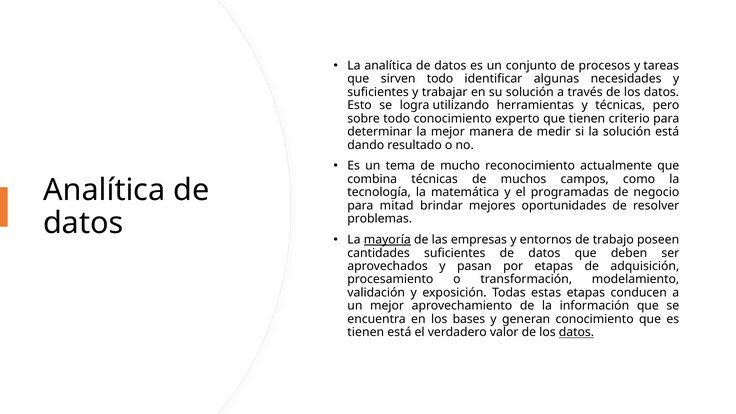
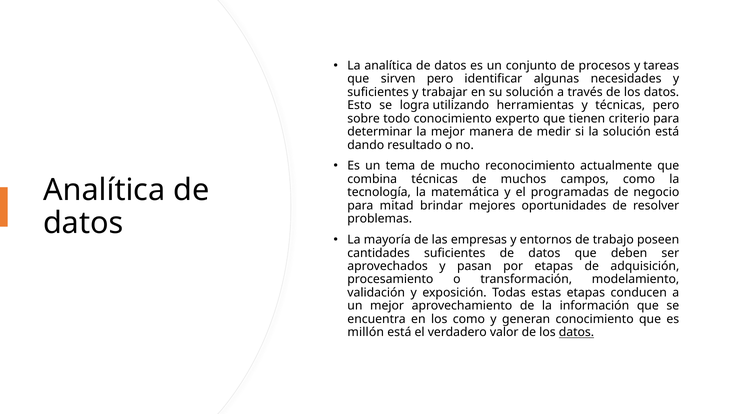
sirven todo: todo -> pero
mayoría underline: present -> none
los bases: bases -> como
tienen at (366, 332): tienen -> millón
